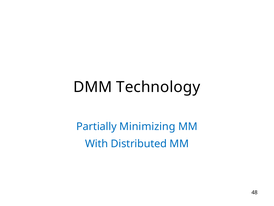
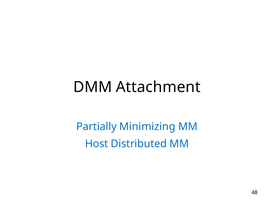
Technology: Technology -> Attachment
With: With -> Host
